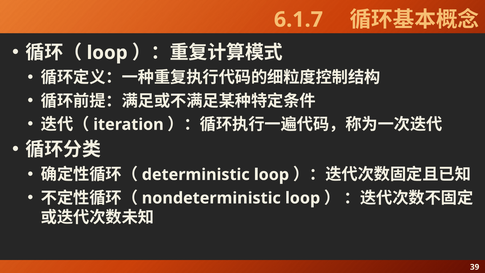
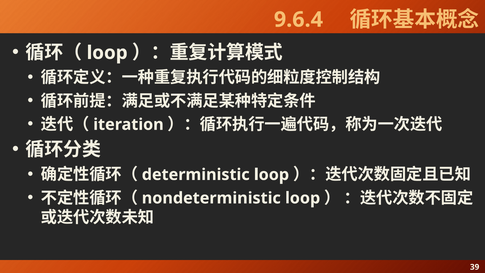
6.1.7: 6.1.7 -> 9.6.4
